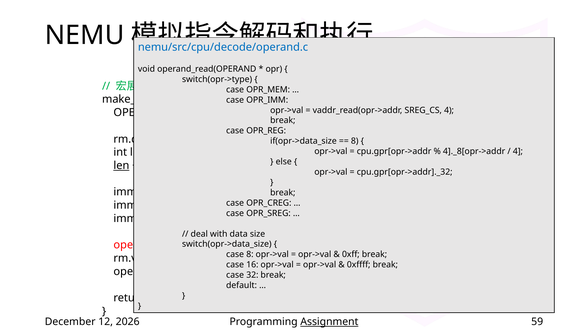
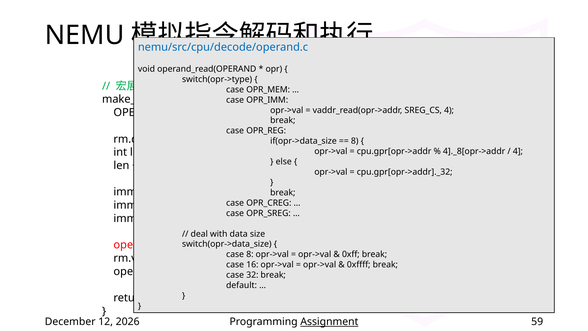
len at (121, 165) underline: present -> none
